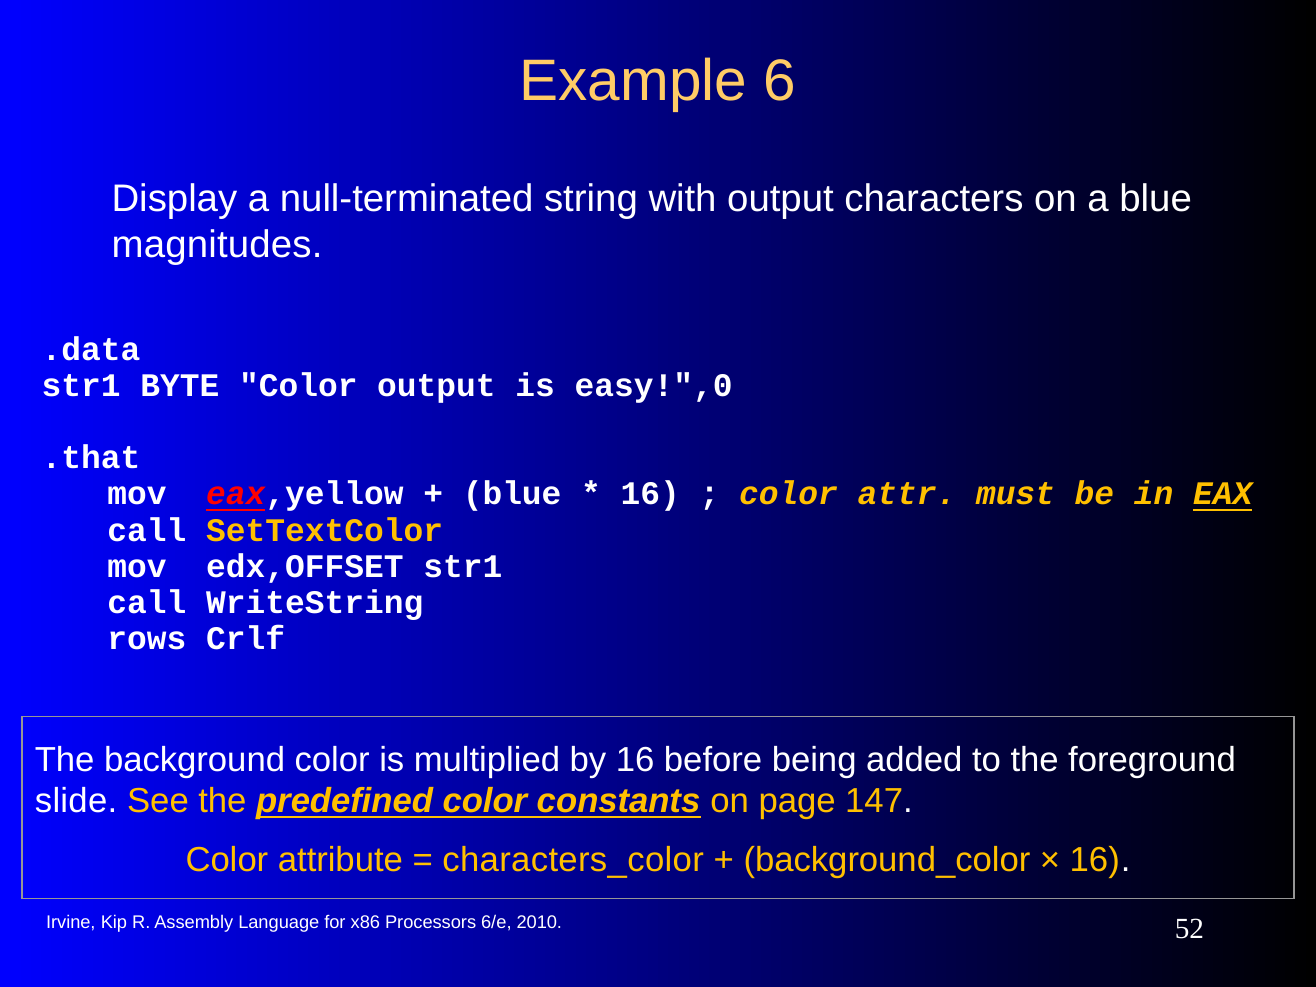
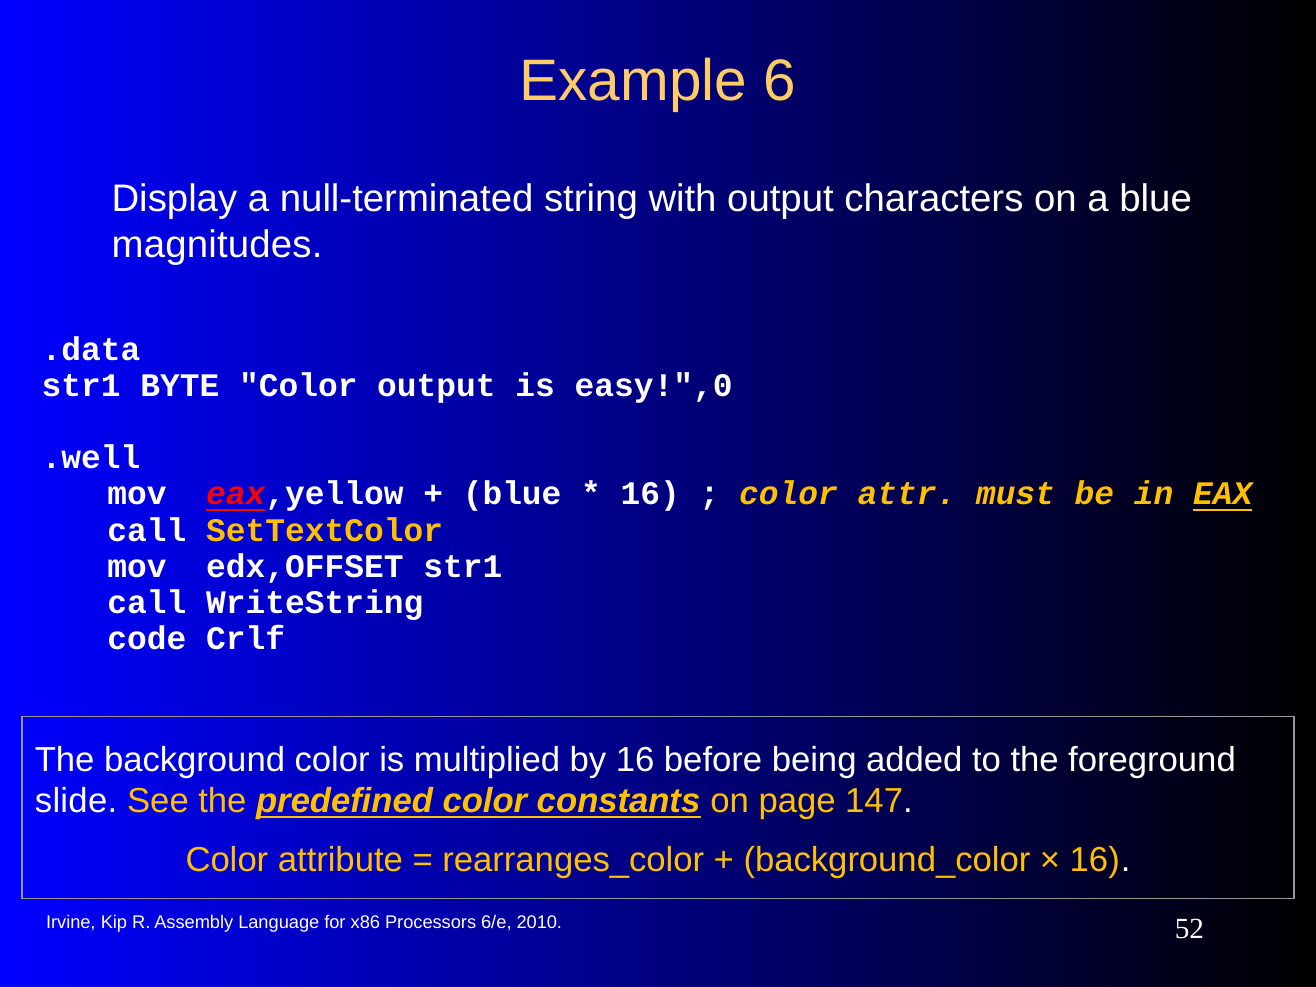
.that: .that -> .well
rows: rows -> code
characters_color: characters_color -> rearranges_color
